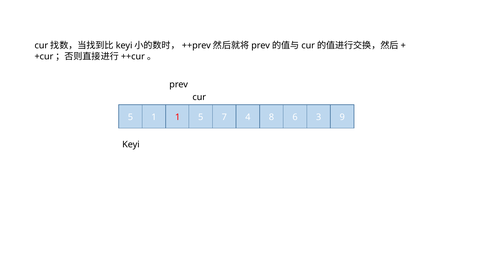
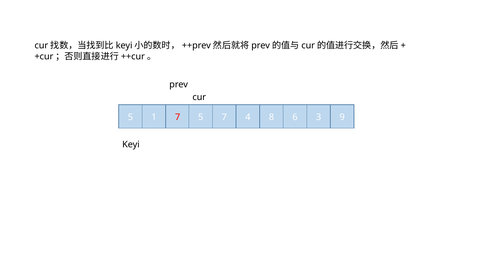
1 1: 1 -> 7
